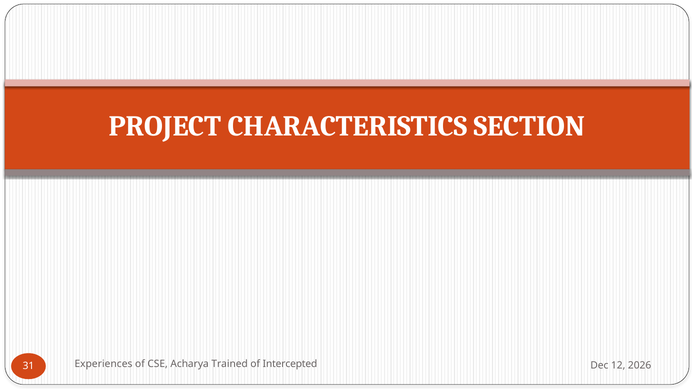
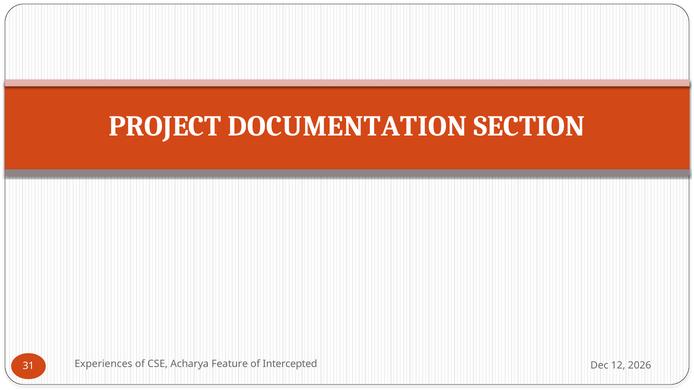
CHARACTERISTICS: CHARACTERISTICS -> DOCUMENTATION
Trained: Trained -> Feature
